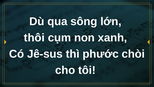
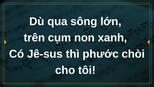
thôi: thôi -> trên
